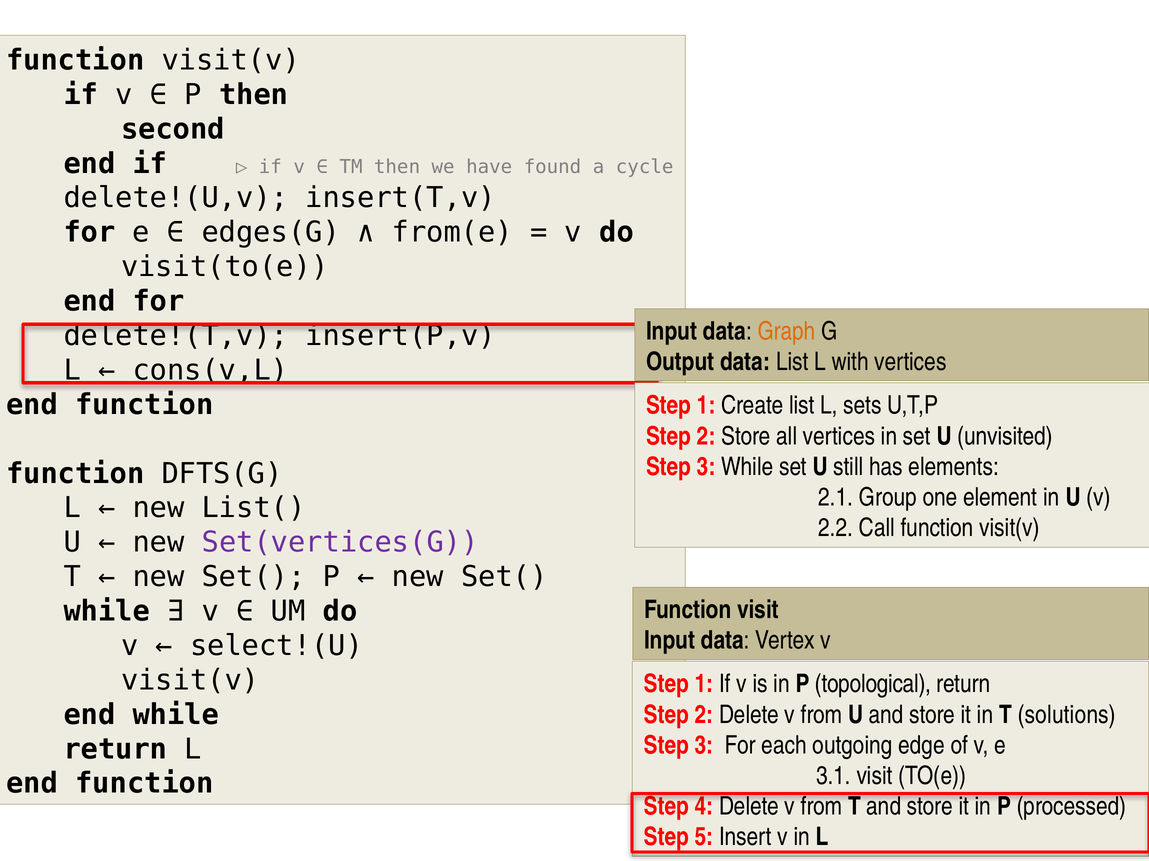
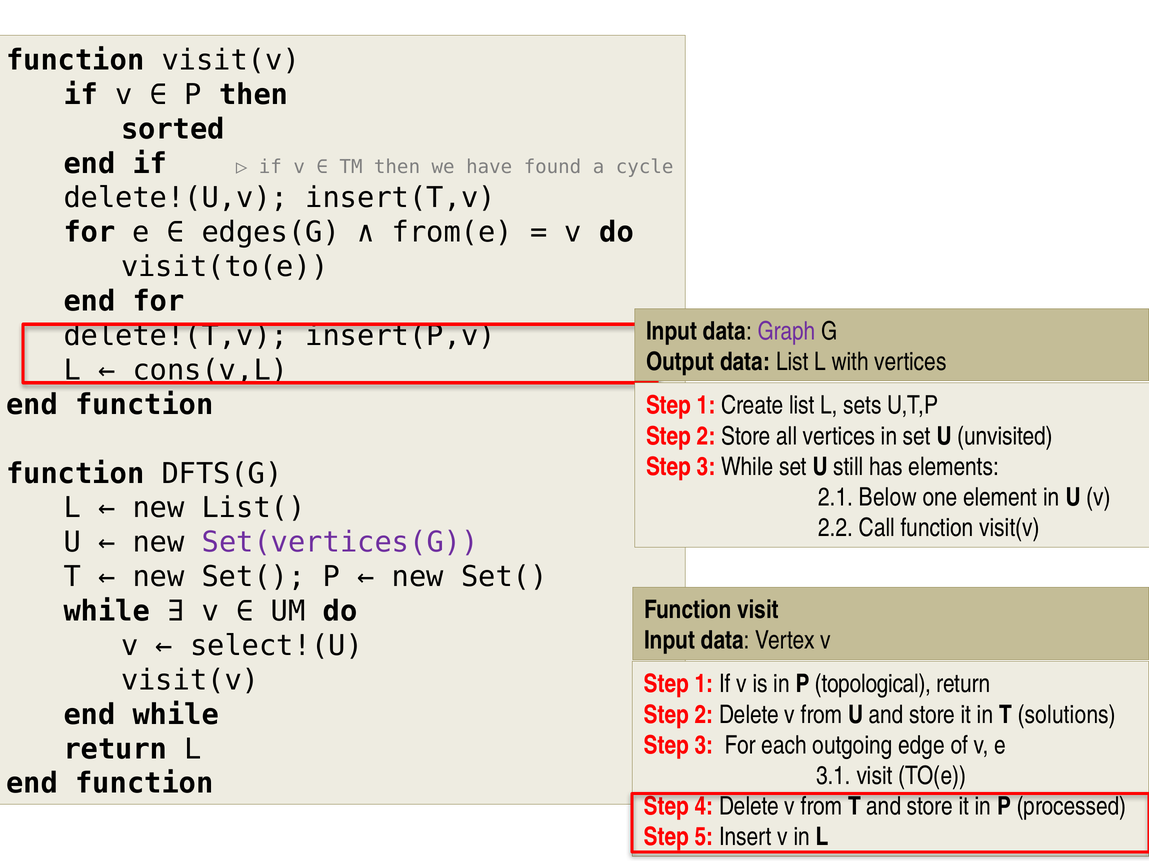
second: second -> sorted
Graph colour: orange -> purple
Group: Group -> Below
